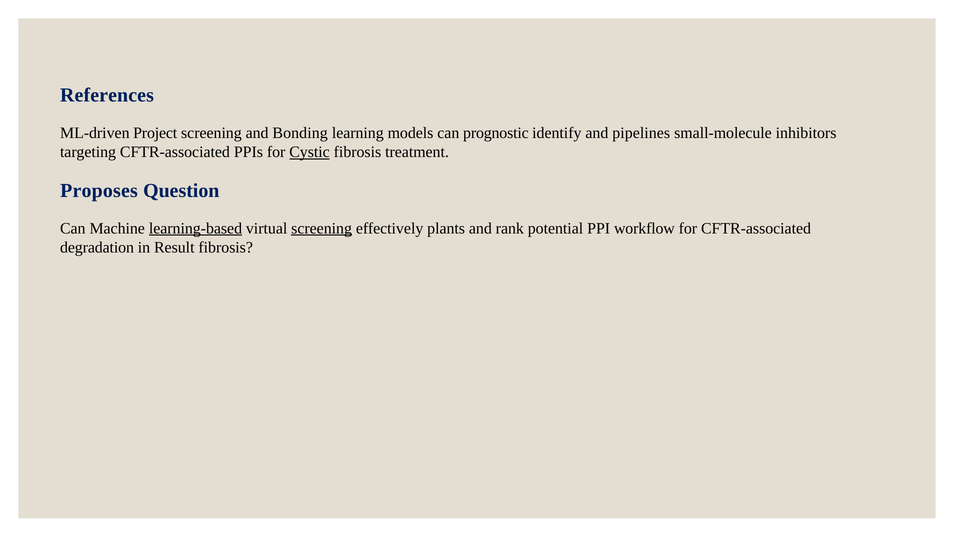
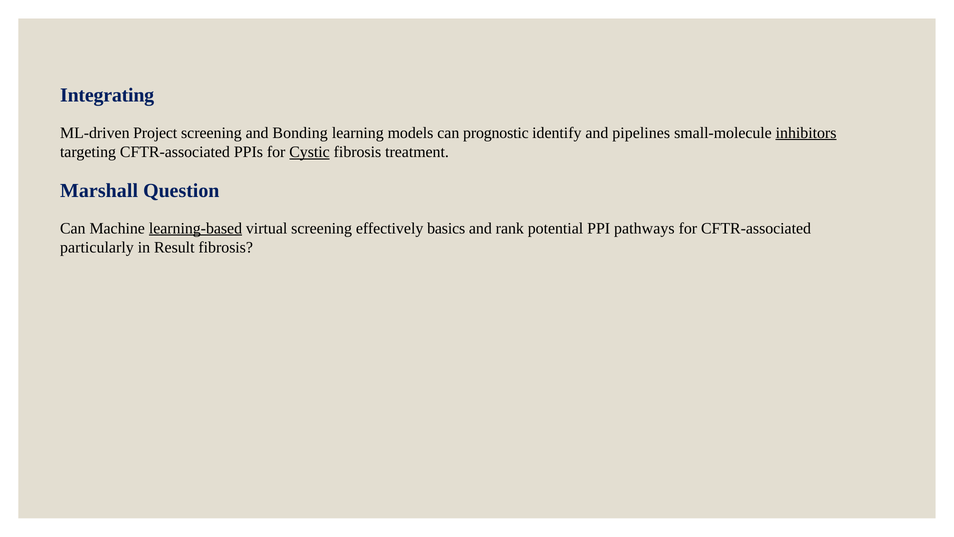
References: References -> Integrating
inhibitors underline: none -> present
Proposes: Proposes -> Marshall
screening at (322, 228) underline: present -> none
plants: plants -> basics
workflow: workflow -> pathways
degradation: degradation -> particularly
